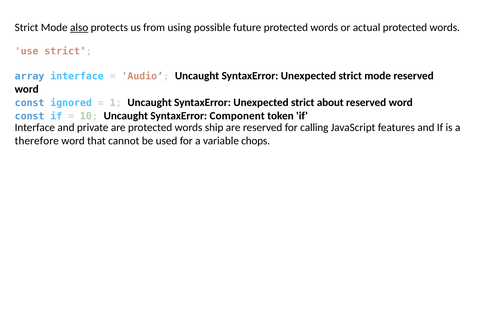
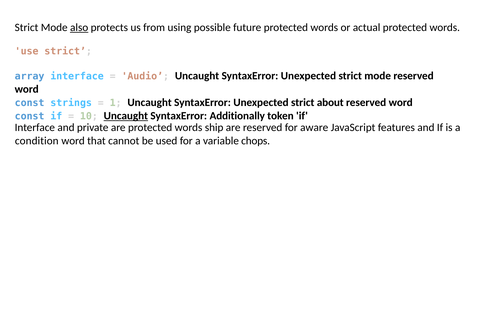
ignored: ignored -> strings
Uncaught at (126, 116) underline: none -> present
Component: Component -> Additionally
calling: calling -> aware
therefore: therefore -> condition
